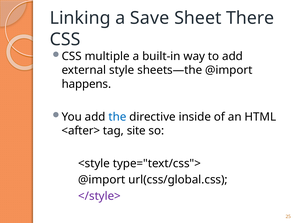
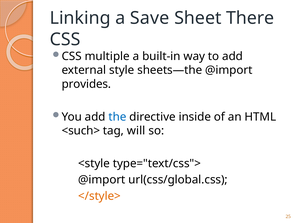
happens: happens -> provides
<after>: <after> -> <such>
site: site -> will
</style> colour: purple -> orange
